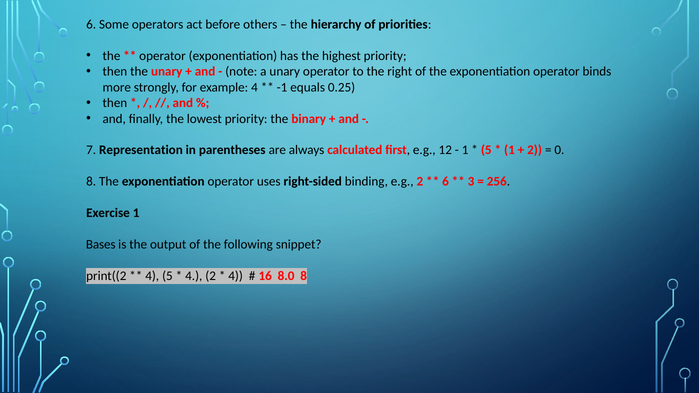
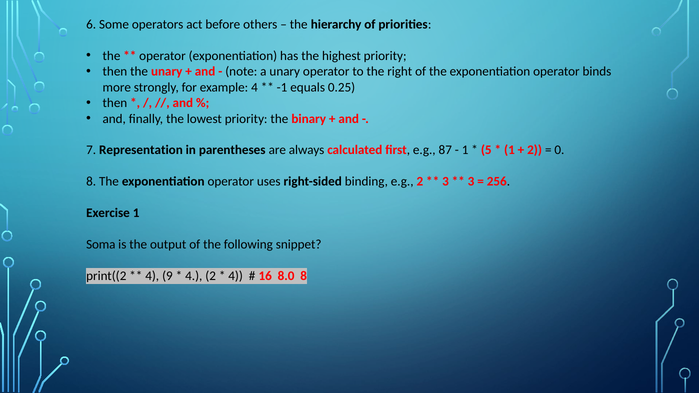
12: 12 -> 87
6 at (445, 182): 6 -> 3
Bases: Bases -> Soma
4 5: 5 -> 9
